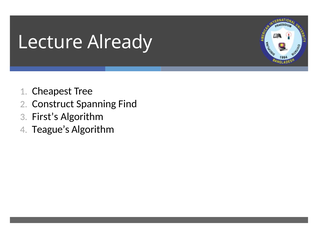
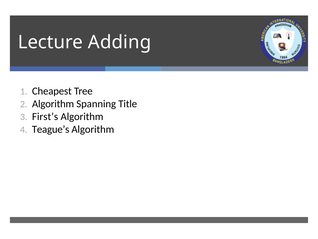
Already: Already -> Adding
Construct at (53, 104): Construct -> Algorithm
Find: Find -> Title
